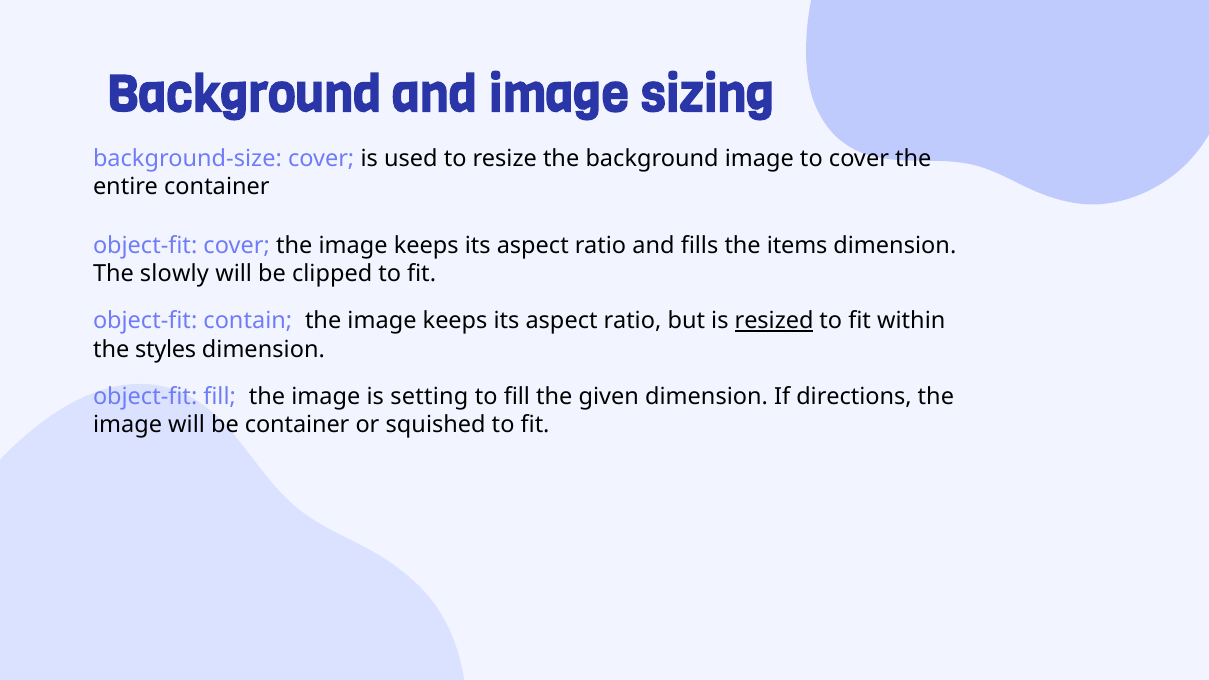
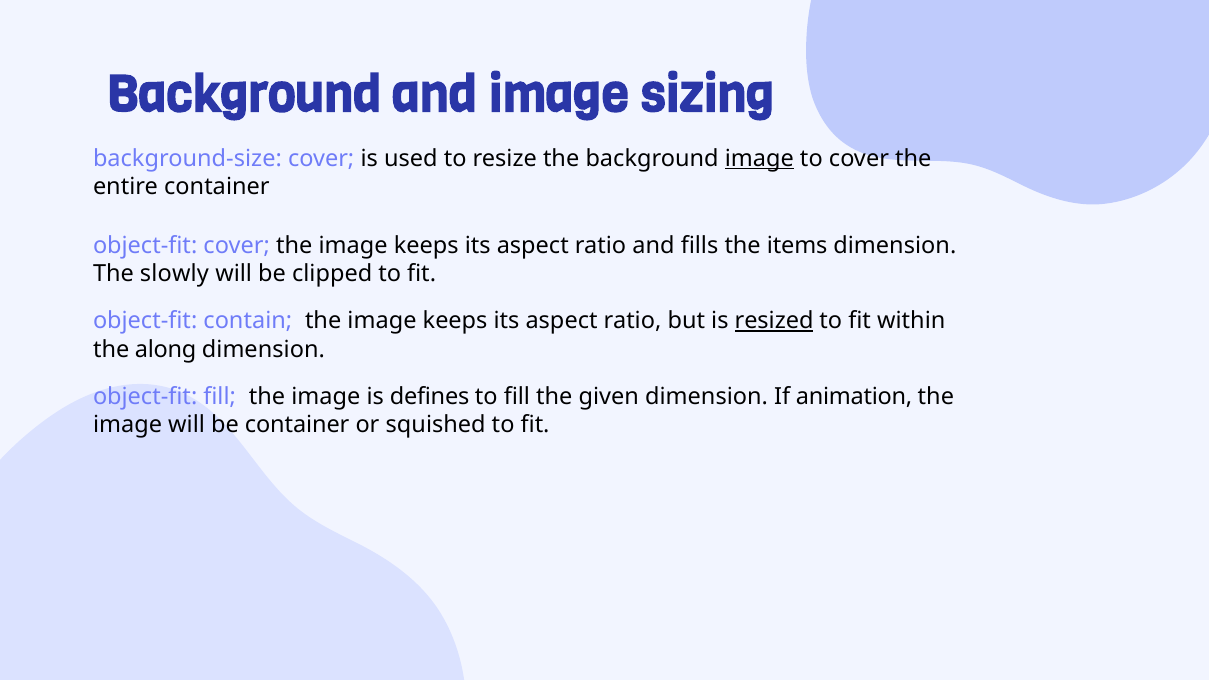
image at (759, 158) underline: none -> present
styles: styles -> along
setting: setting -> defines
directions: directions -> animation
